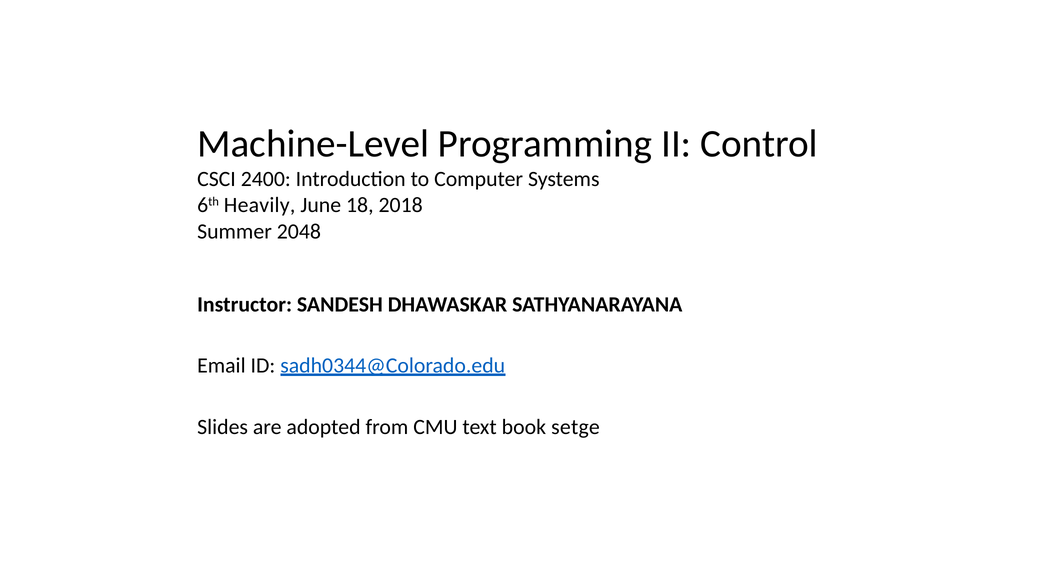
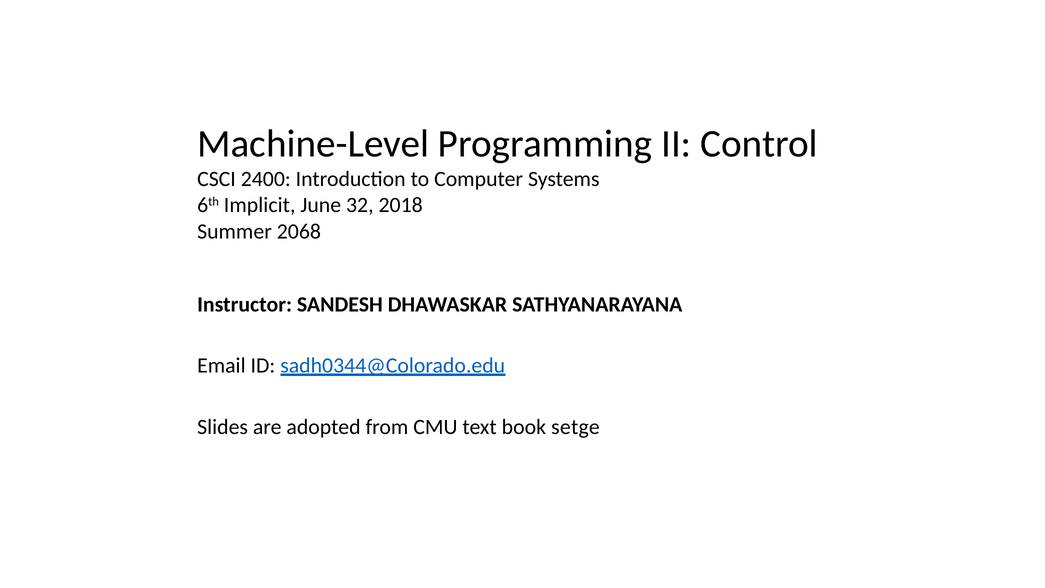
Heavily: Heavily -> Implicit
18: 18 -> 32
2048: 2048 -> 2068
